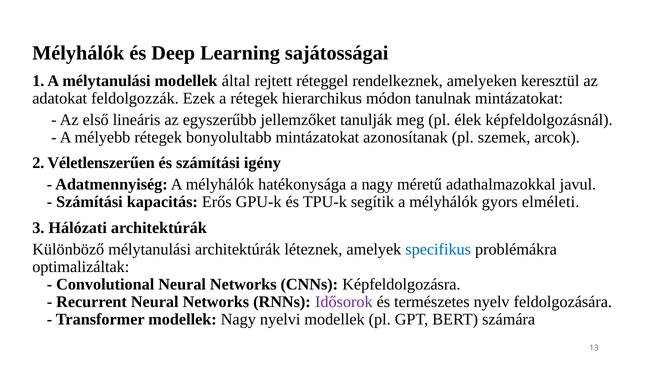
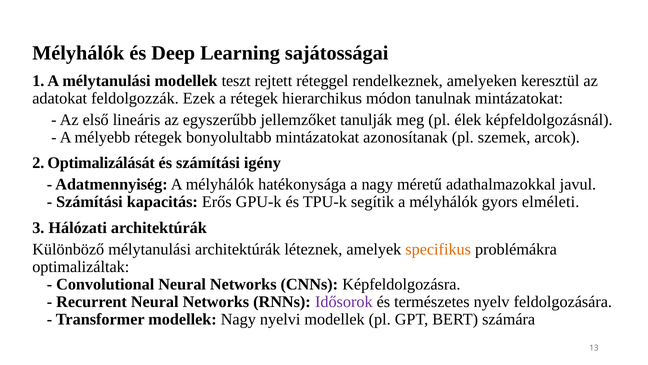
által: által -> teszt
Véletlenszerűen: Véletlenszerűen -> Optimalizálását
specifikus colour: blue -> orange
